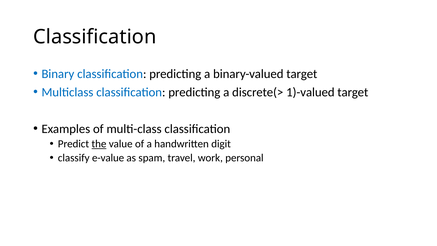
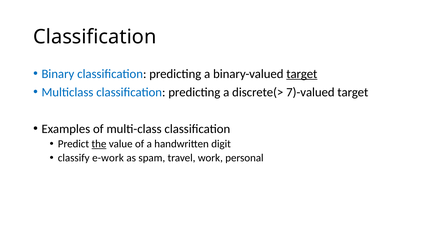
target at (302, 74) underline: none -> present
1)-valued: 1)-valued -> 7)-valued
e-value: e-value -> e-work
